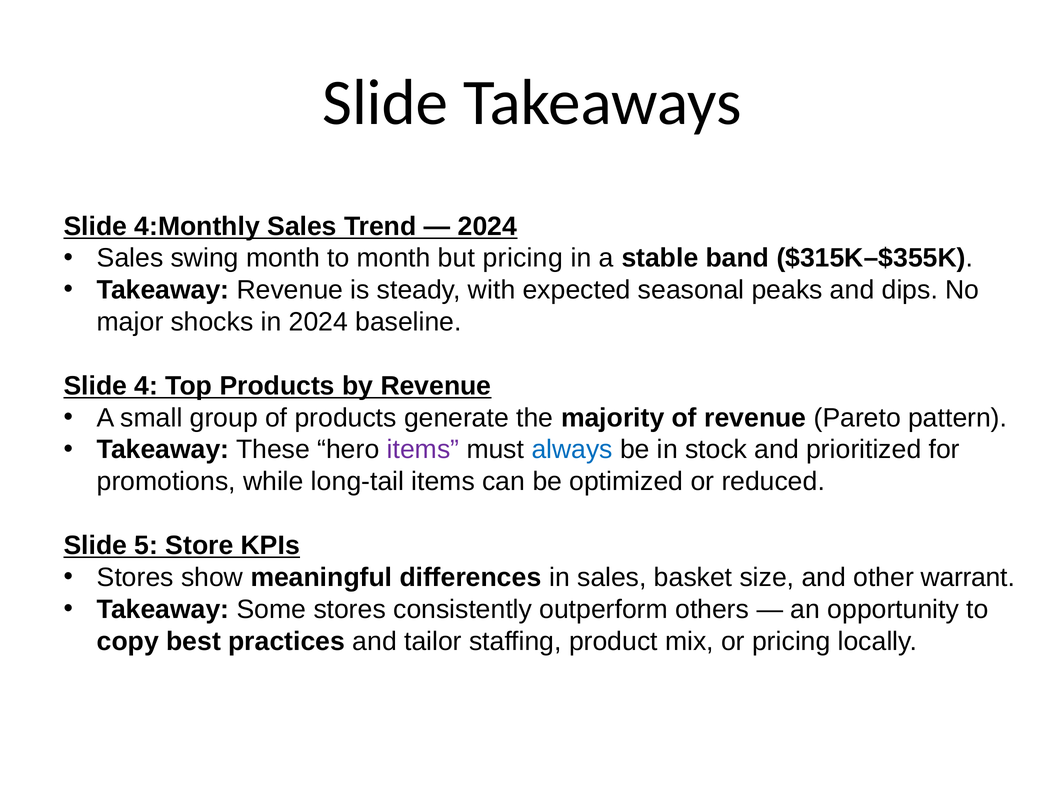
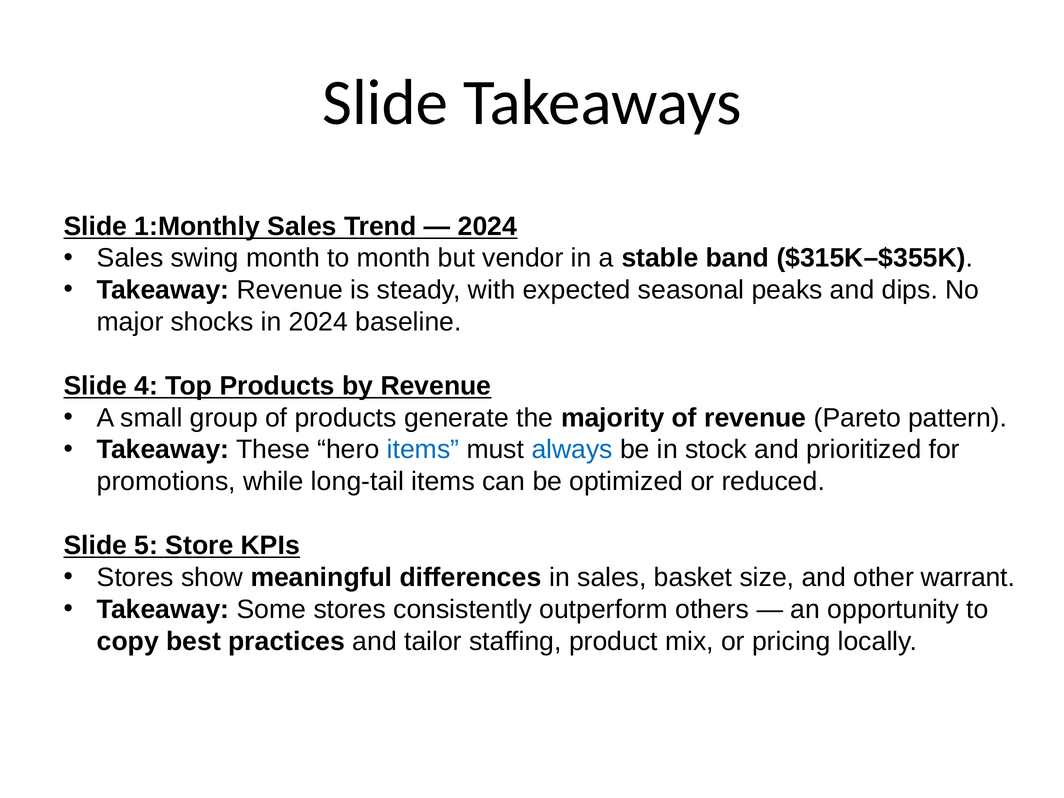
4:Monthly: 4:Monthly -> 1:Monthly
but pricing: pricing -> vendor
items at (423, 450) colour: purple -> blue
